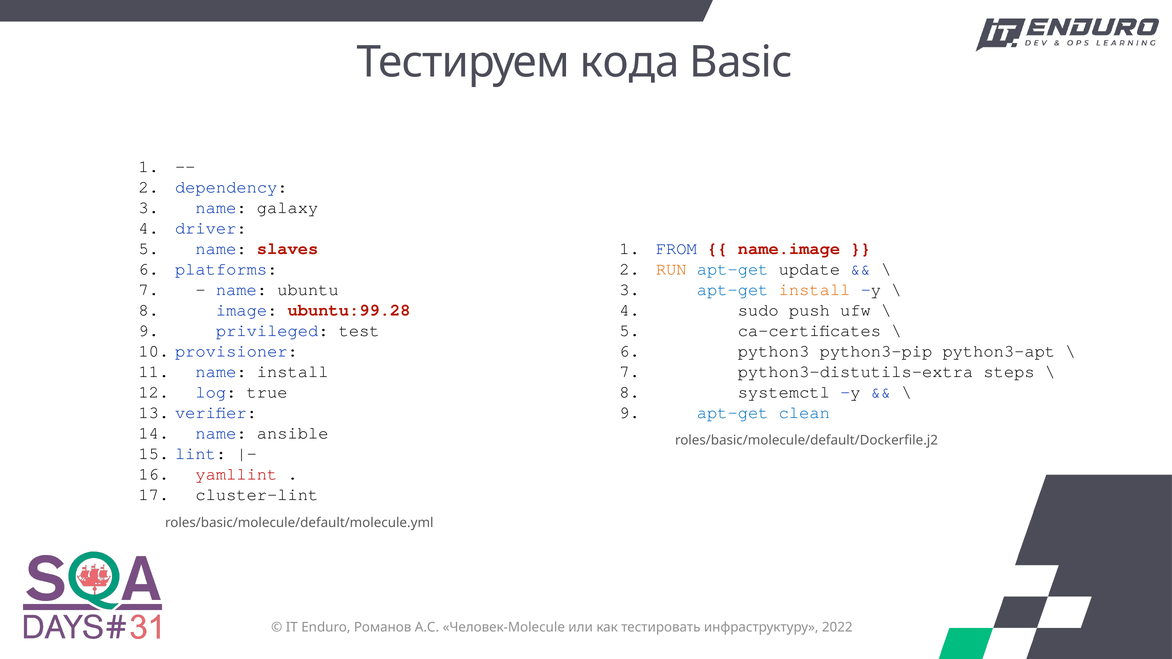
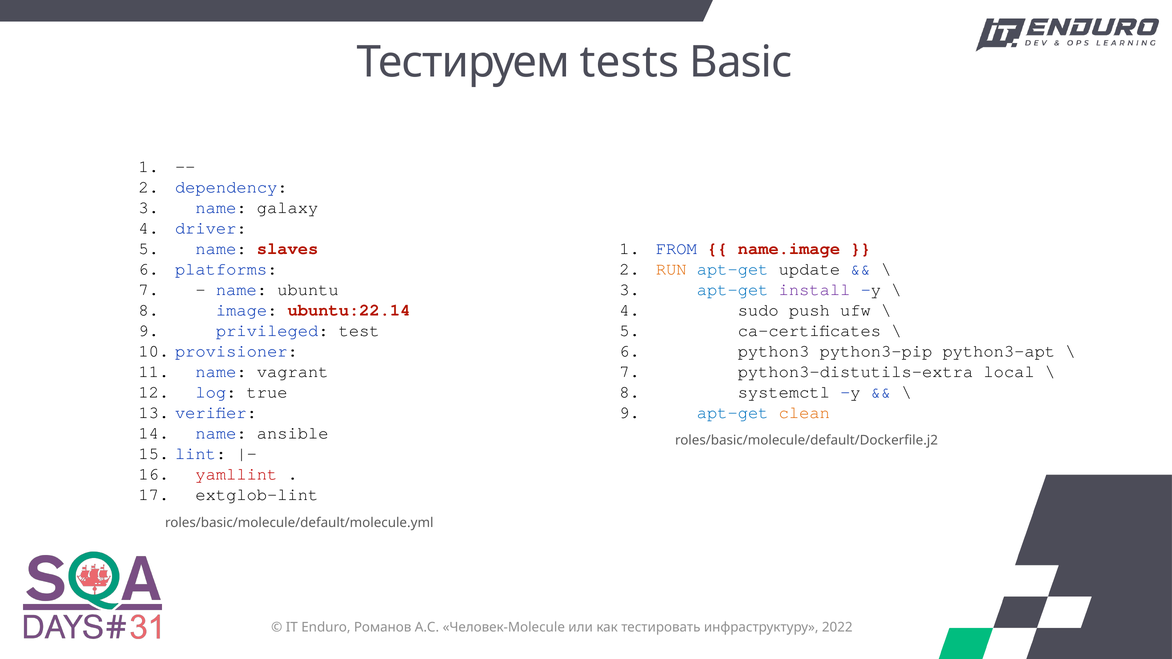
кода: кода -> tests
install at (815, 290) colour: orange -> purple
ubuntu:99.28: ubuntu:99.28 -> ubuntu:22.14
name install: install -> vagrant
steps: steps -> local
clean colour: blue -> orange
cluster-lint: cluster-lint -> extglob-lint
